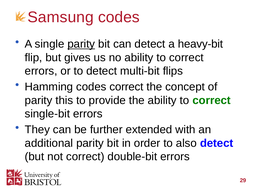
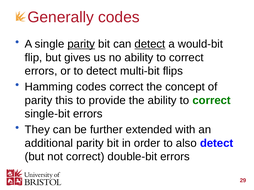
Samsung: Samsung -> Generally
detect at (150, 44) underline: none -> present
heavy-bit: heavy-bit -> would-bit
